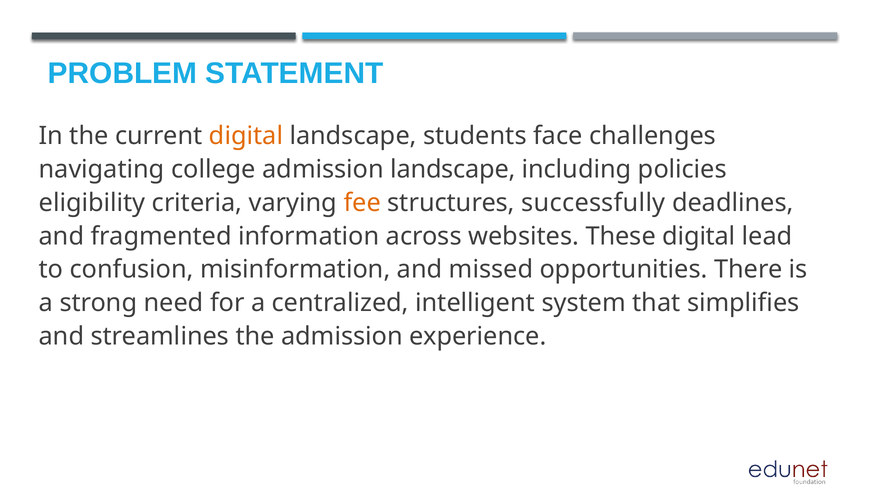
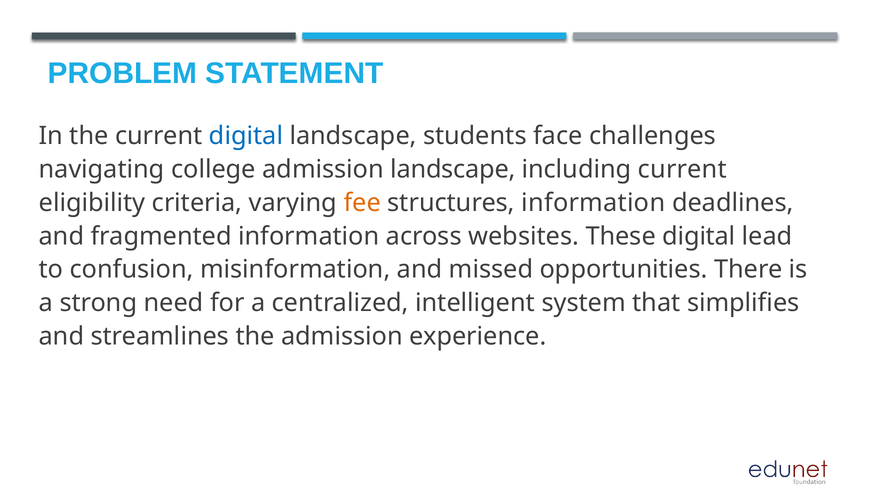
digital at (246, 136) colour: orange -> blue
including policies: policies -> current
structures successfully: successfully -> information
